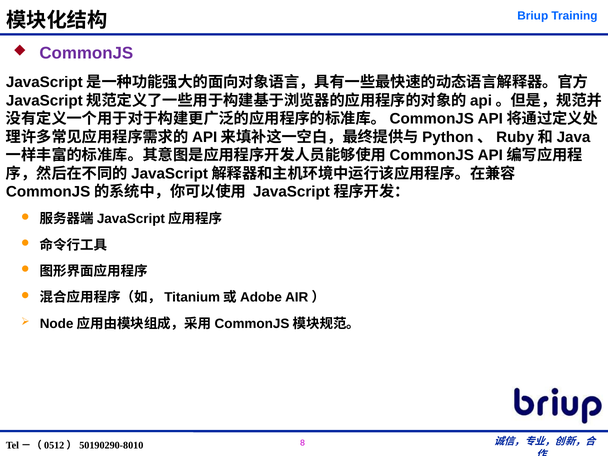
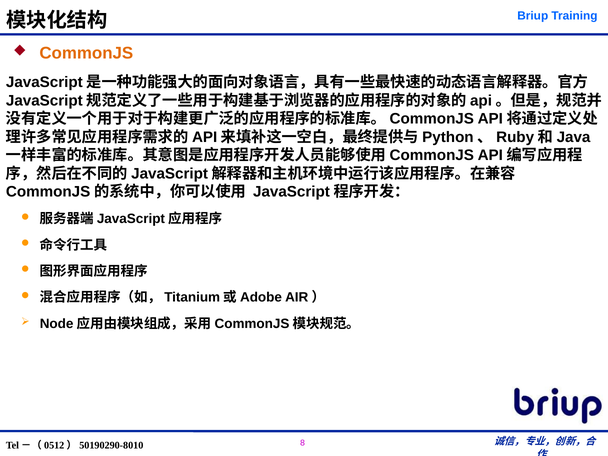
CommonJS colour: purple -> orange
